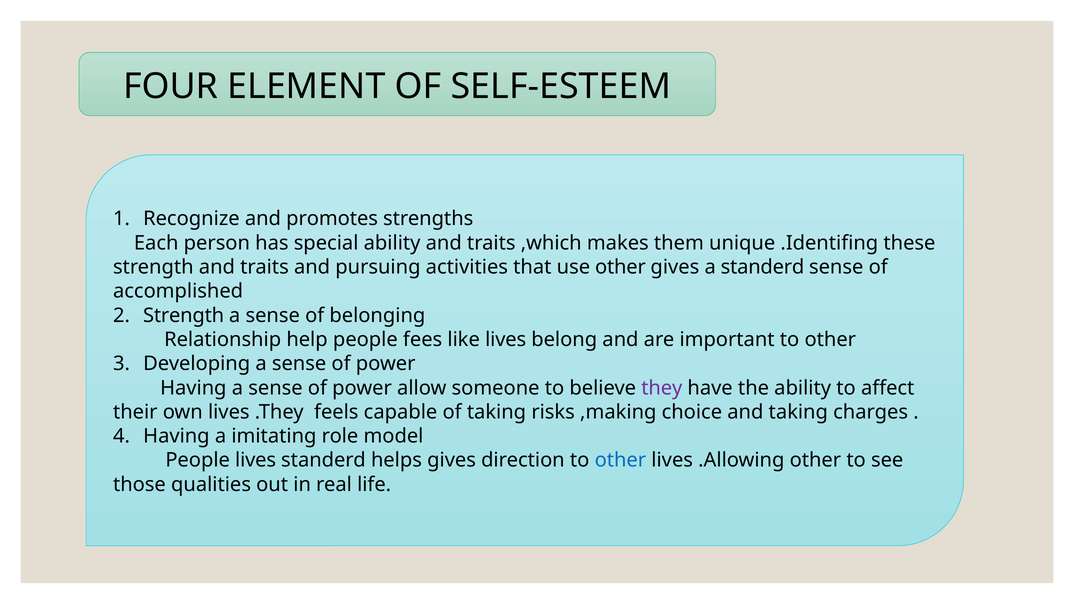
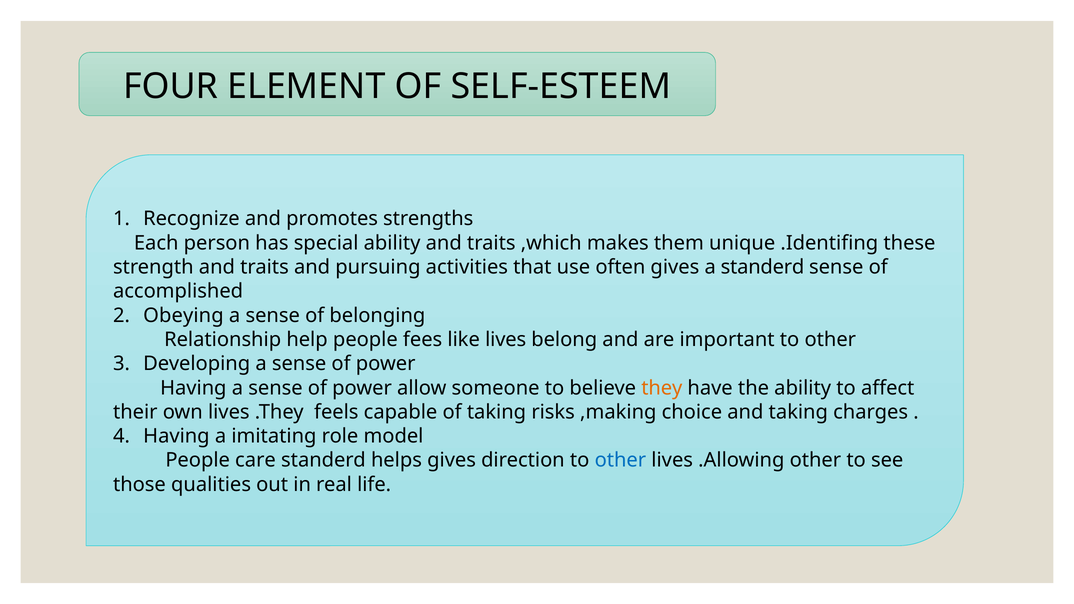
use other: other -> often
Strength at (184, 315): Strength -> Obeying
they colour: purple -> orange
People lives: lives -> care
